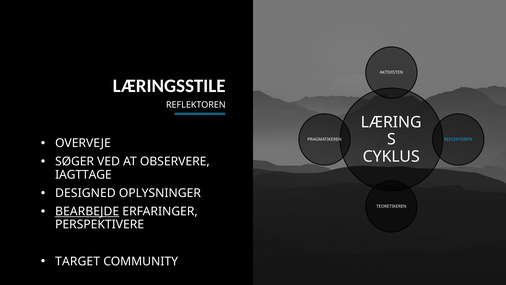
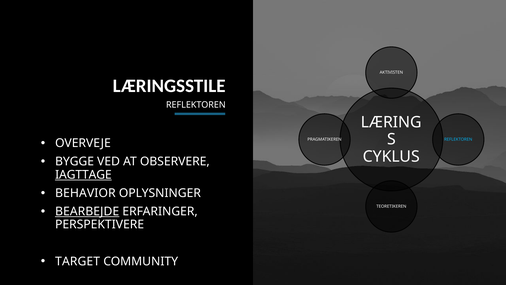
SØGER: SØGER -> BYGGE
IAGTTAGE underline: none -> present
DESIGNED: DESIGNED -> BEHAVIOR
